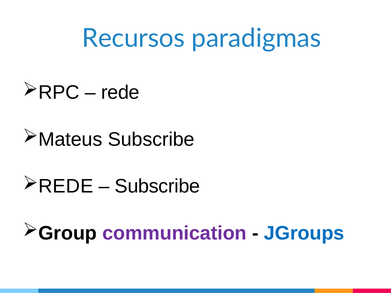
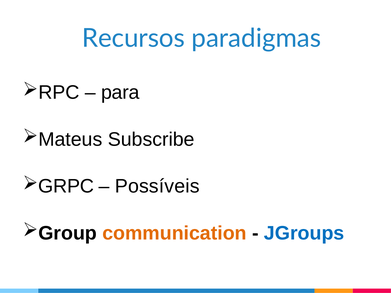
rede at (120, 93): rede -> para
REDE at (66, 186): REDE -> GRPC
Subscribe at (157, 186): Subscribe -> Possíveis
communication colour: purple -> orange
